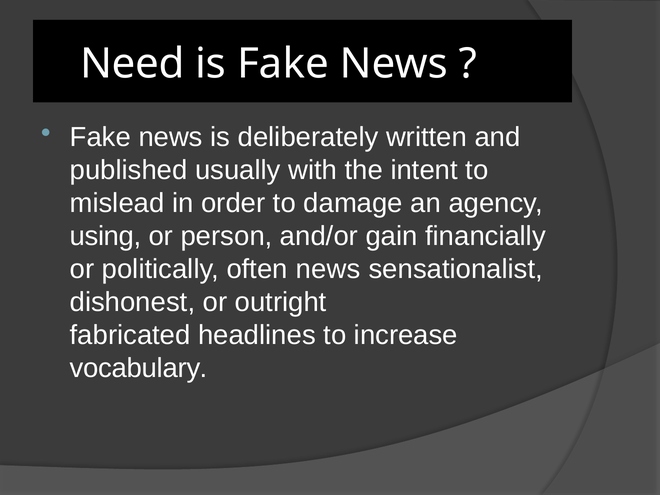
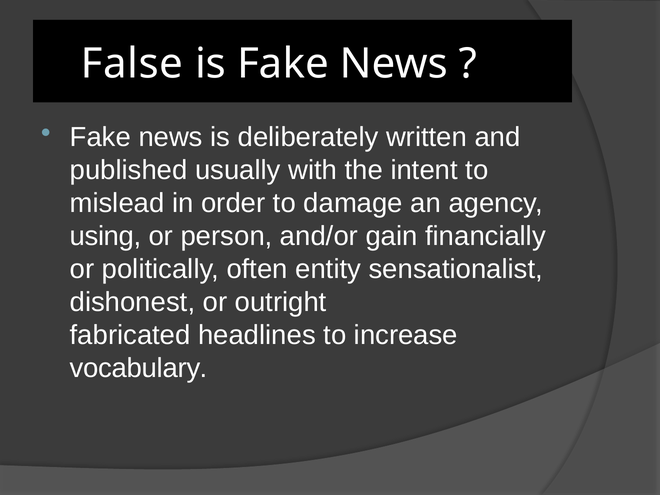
Need: Need -> False
often news: news -> entity
